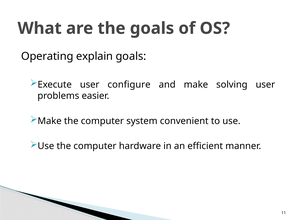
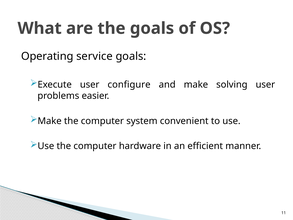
explain: explain -> service
